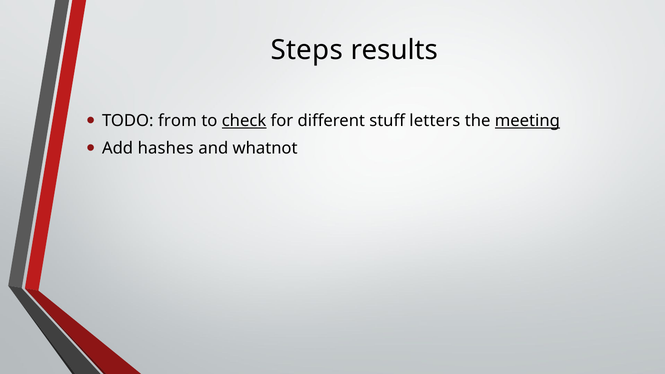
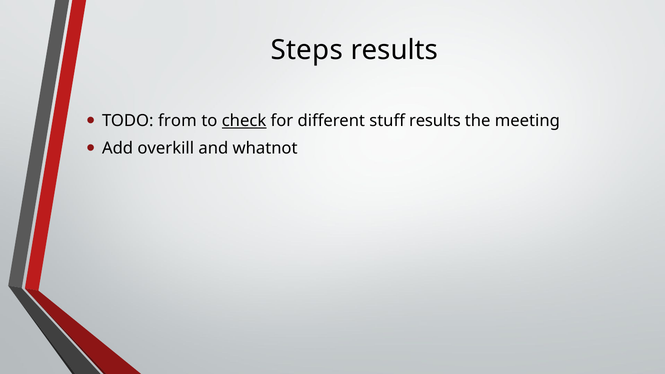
stuff letters: letters -> results
meeting underline: present -> none
hashes: hashes -> overkill
